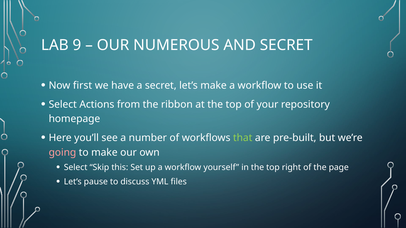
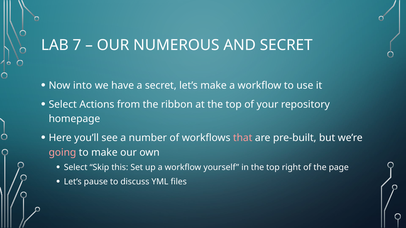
9: 9 -> 7
first: first -> into
that colour: light green -> pink
